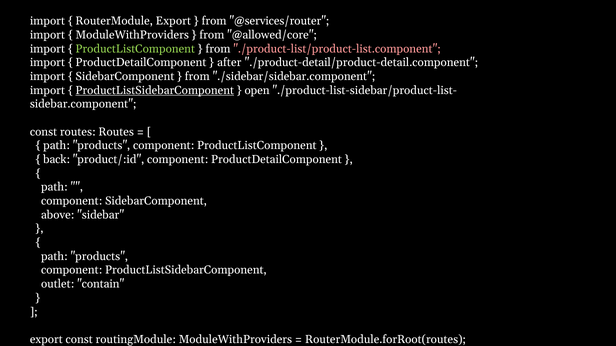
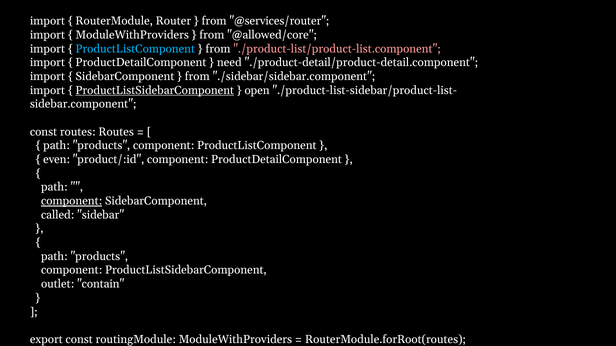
RouterModule Export: Export -> Router
ProductListComponent at (135, 49) colour: light green -> light blue
after: after -> need
back: back -> even
component at (72, 201) underline: none -> present
above: above -> called
